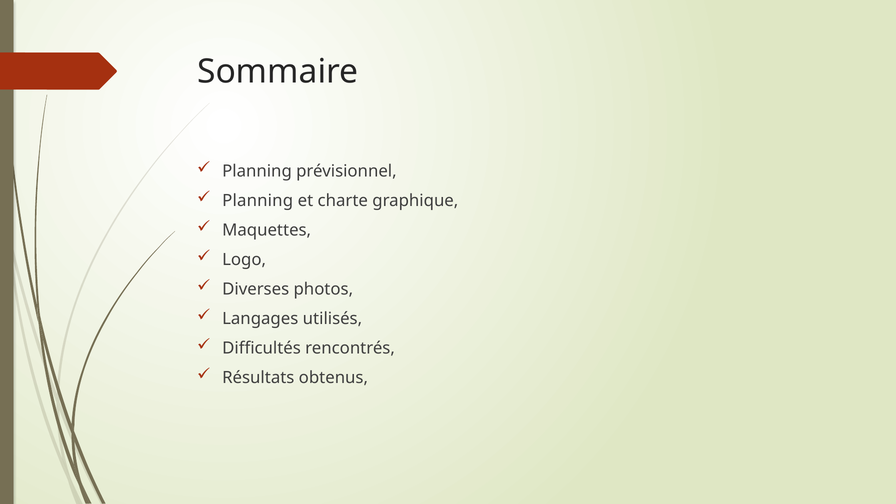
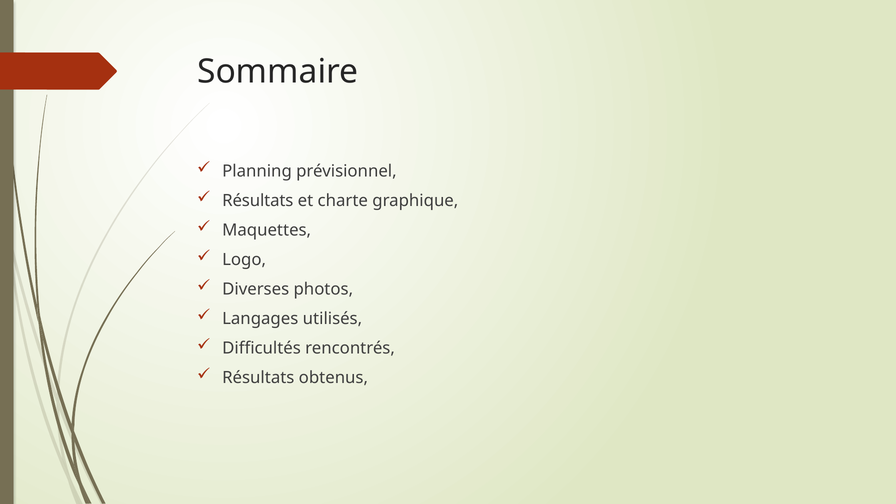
Planning at (258, 201): Planning -> Résultats
